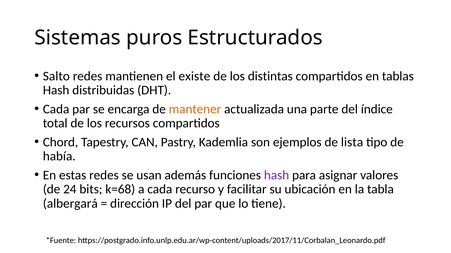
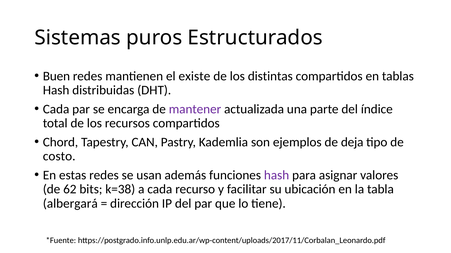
Salto: Salto -> Buen
mantener colour: orange -> purple
lista: lista -> deja
había: había -> costo
24: 24 -> 62
k=68: k=68 -> k=38
